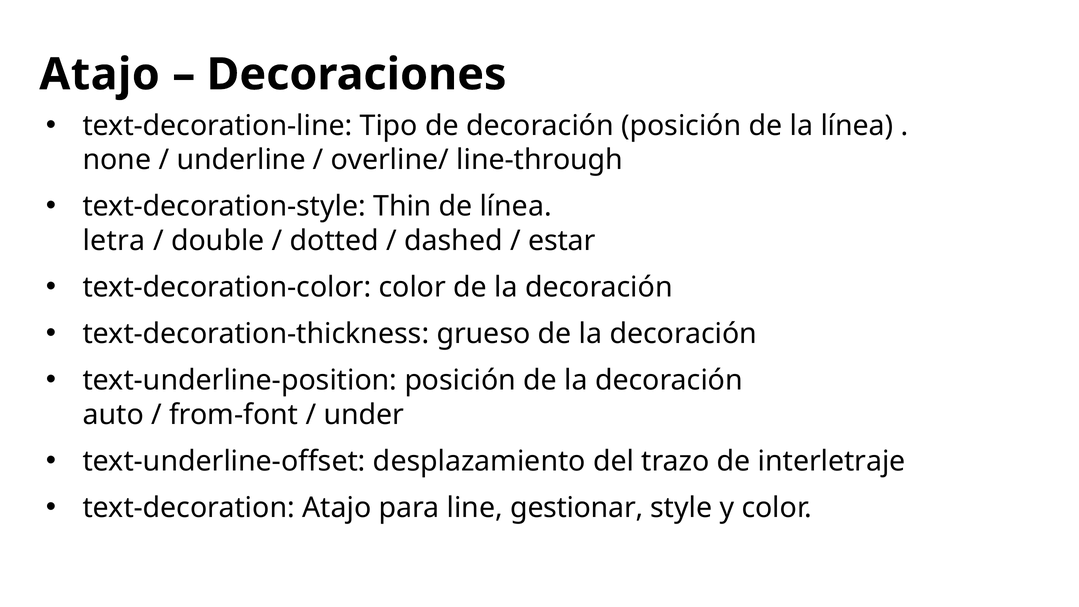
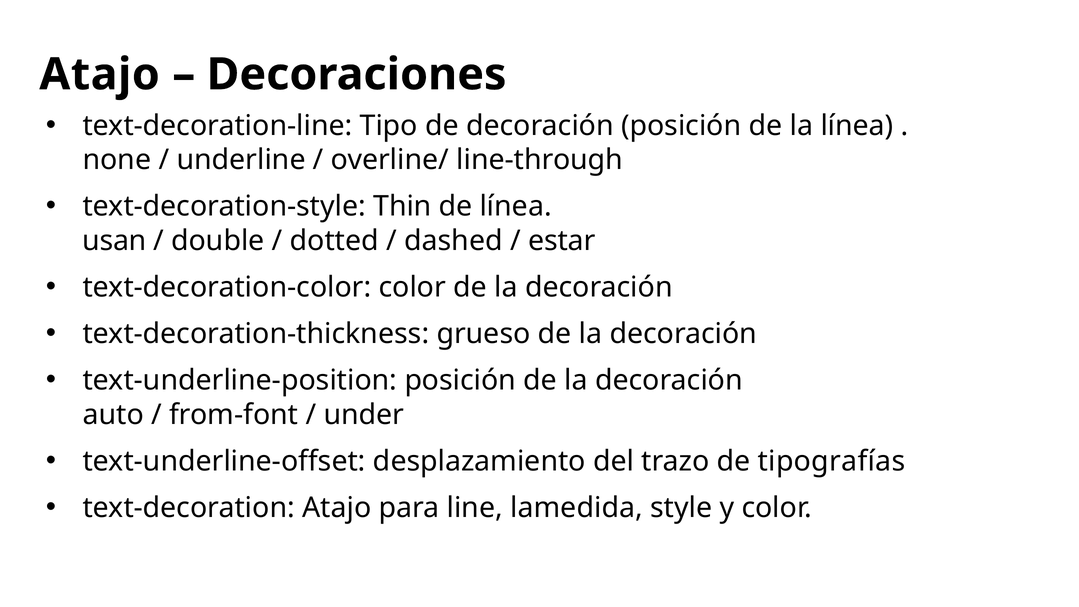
letra: letra -> usan
interletraje: interletraje -> tipografías
gestionar: gestionar -> lamedida
